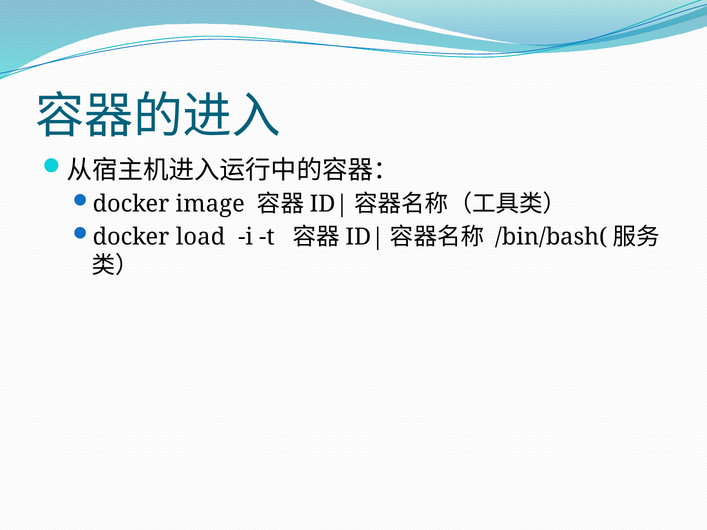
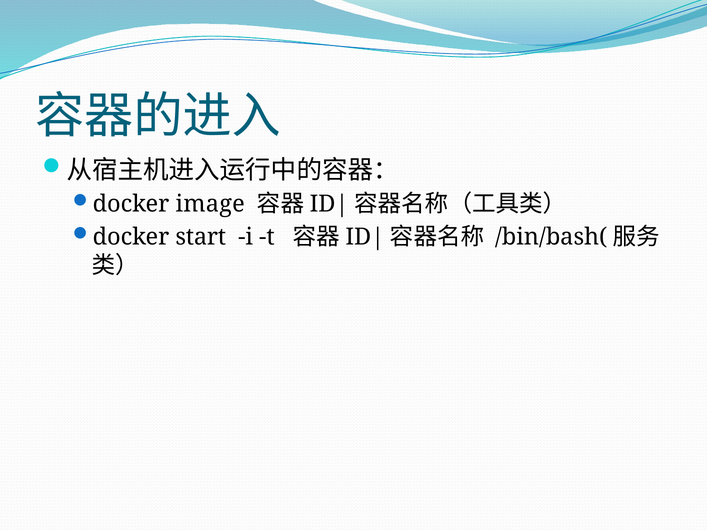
load: load -> start
